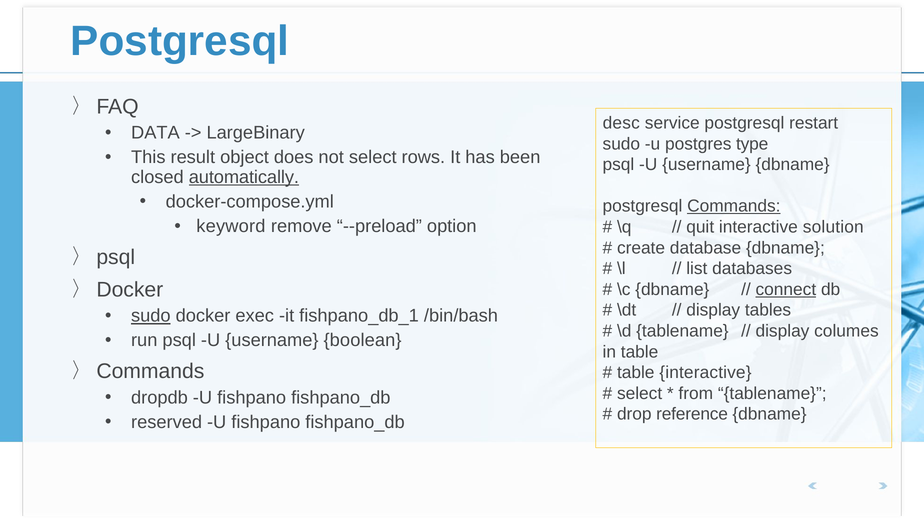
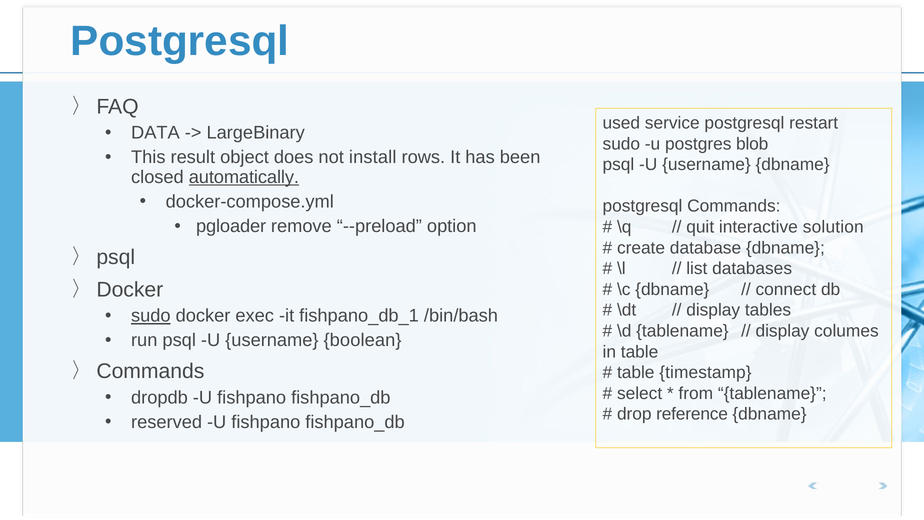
desc: desc -> used
type: type -> blob
not select: select -> install
Commands underline: present -> none
keyword: keyword -> pgloader
connect underline: present -> none
table interactive: interactive -> timestamp
